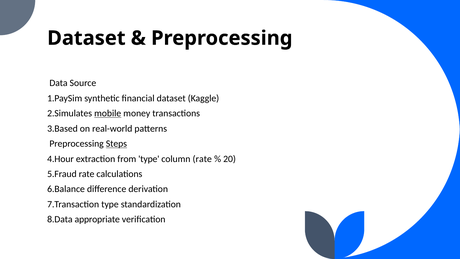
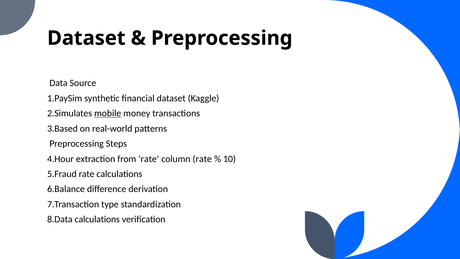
Steps underline: present -> none
from type: type -> rate
20: 20 -> 10
appropriate at (97, 219): appropriate -> calculations
